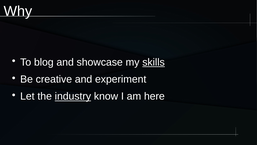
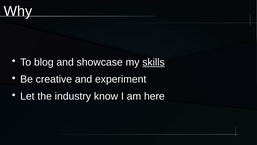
industry underline: present -> none
